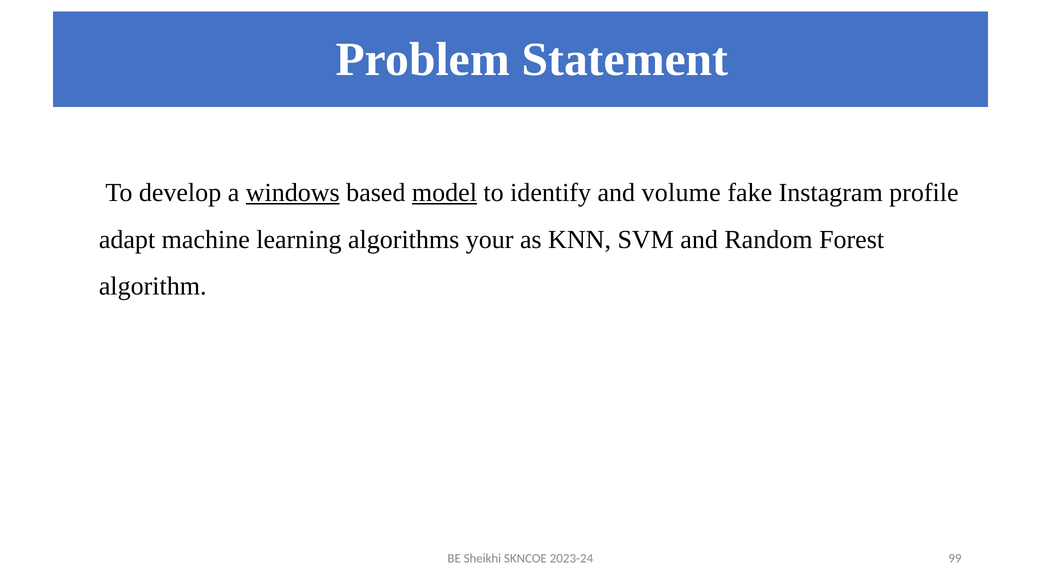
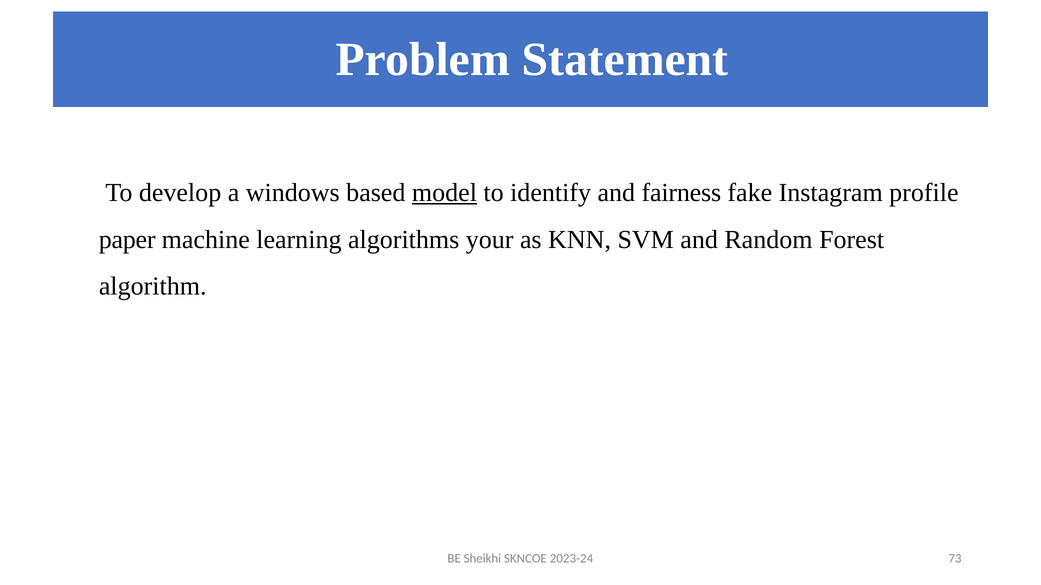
windows underline: present -> none
volume: volume -> fairness
adapt: adapt -> paper
99: 99 -> 73
